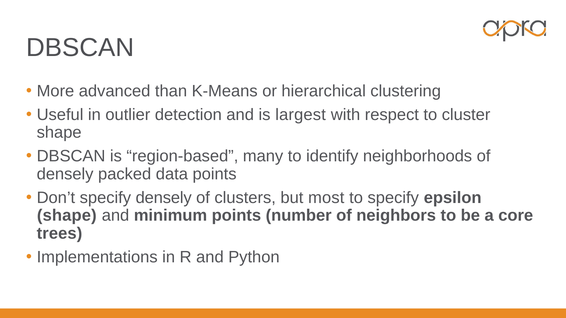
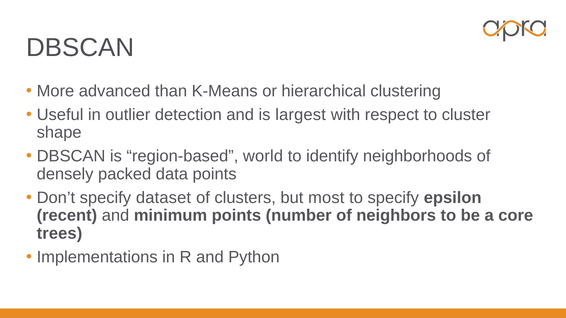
many: many -> world
specify densely: densely -> dataset
shape at (67, 216): shape -> recent
